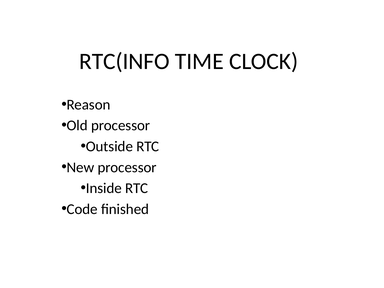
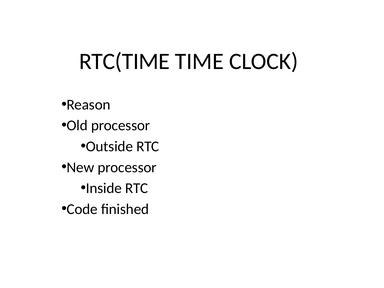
RTC(INFO: RTC(INFO -> RTC(TIME
